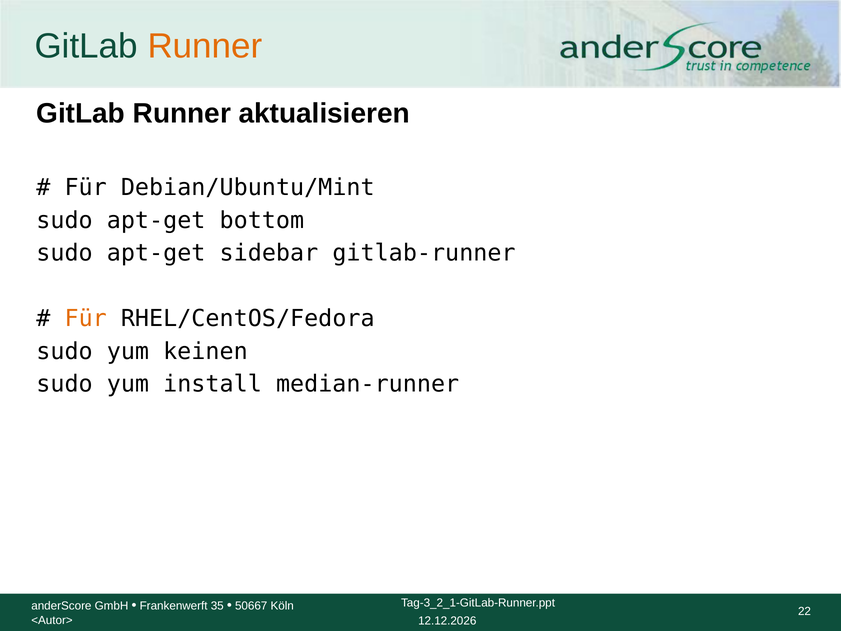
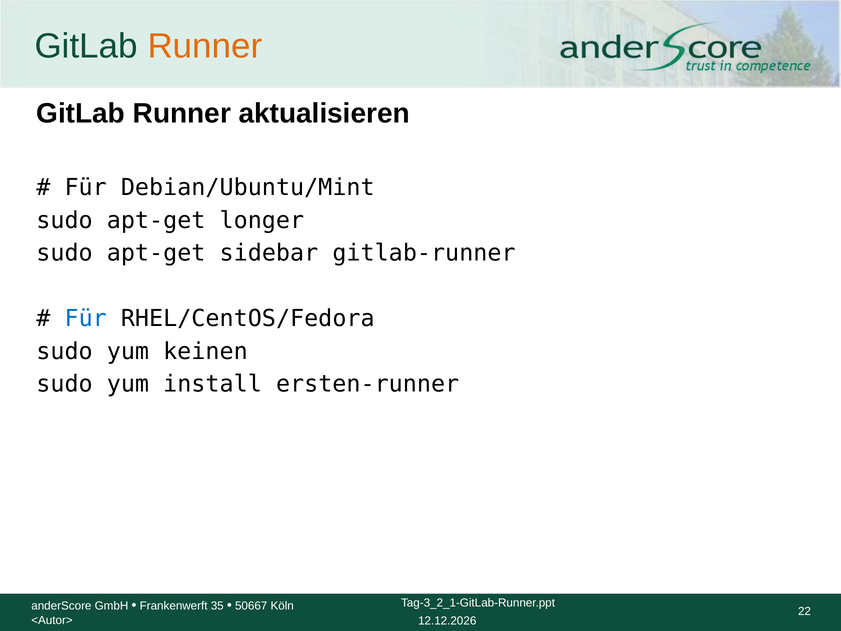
bottom: bottom -> longer
Für at (86, 319) colour: orange -> blue
median-runner: median-runner -> ersten-runner
